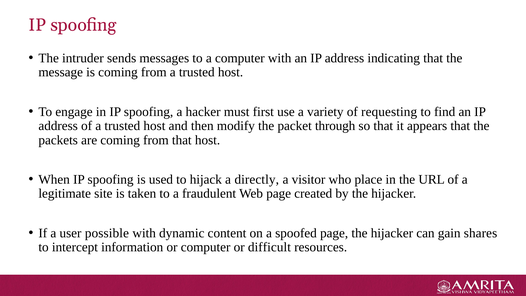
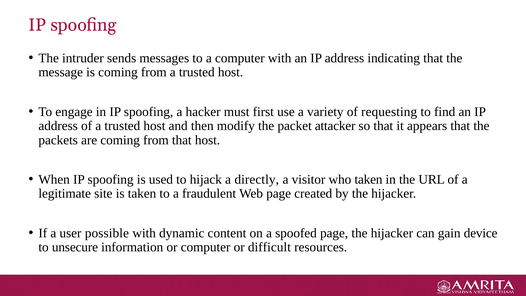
through: through -> attacker
who place: place -> taken
shares: shares -> device
intercept: intercept -> unsecure
